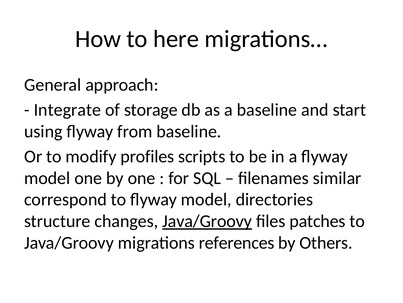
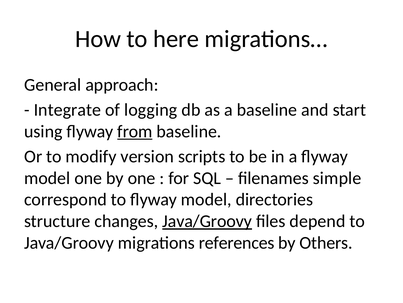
storage: storage -> logging
from underline: none -> present
profiles: profiles -> version
similar: similar -> simple
patches: patches -> depend
